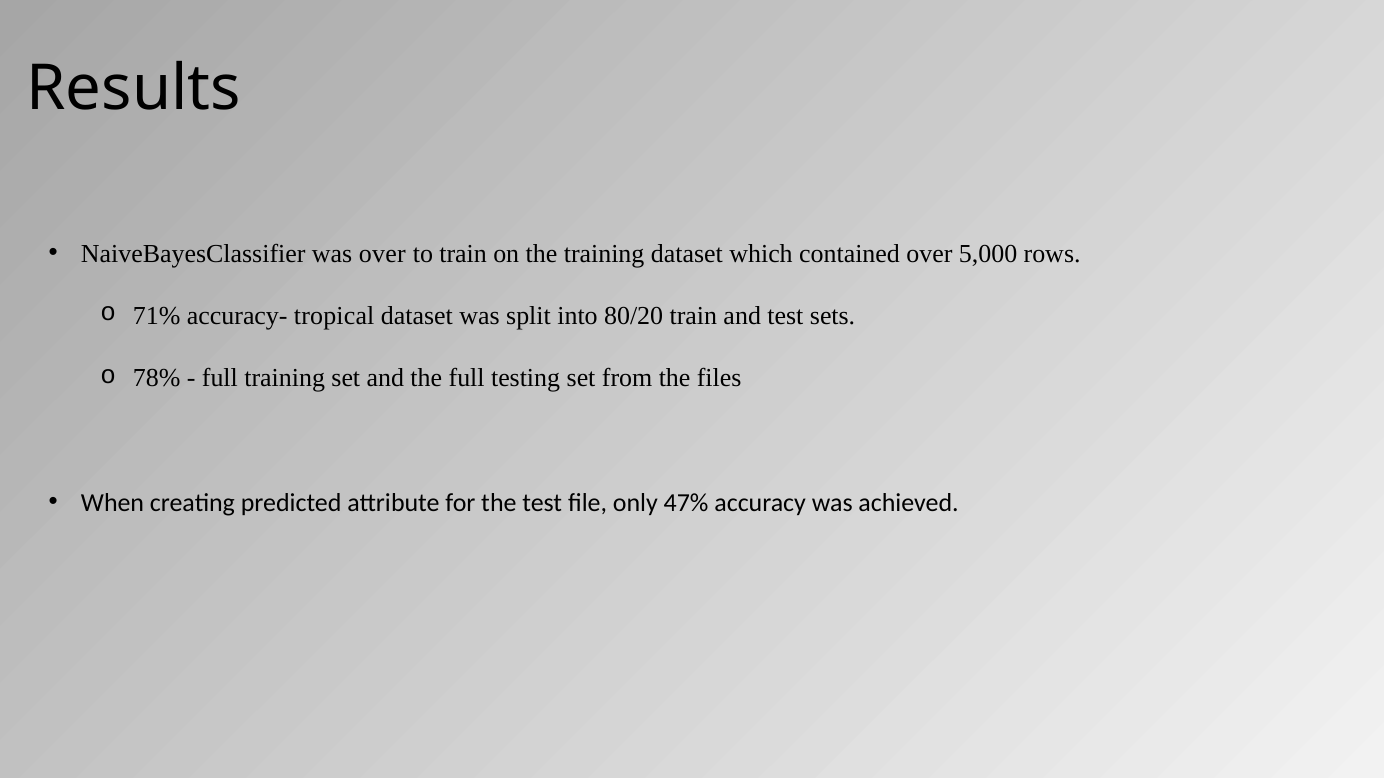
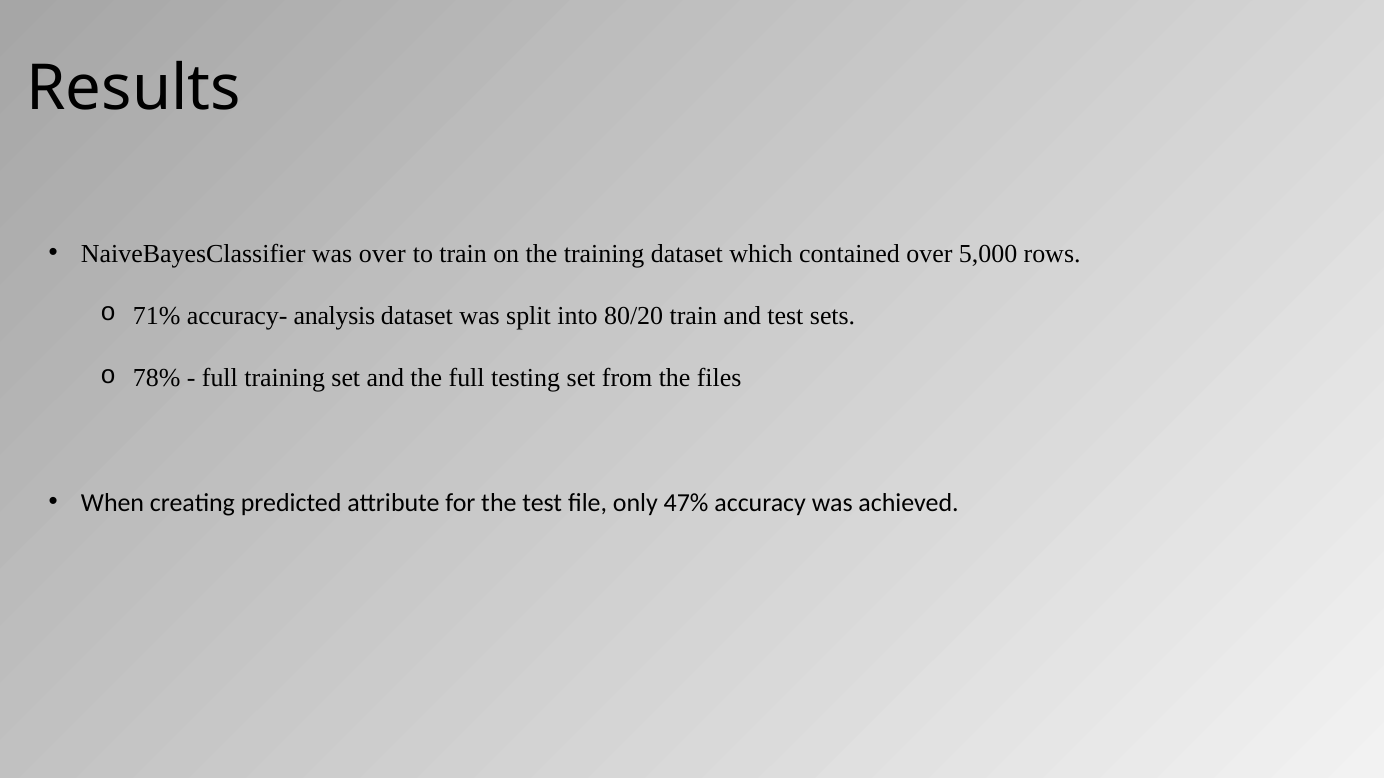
tropical: tropical -> analysis
